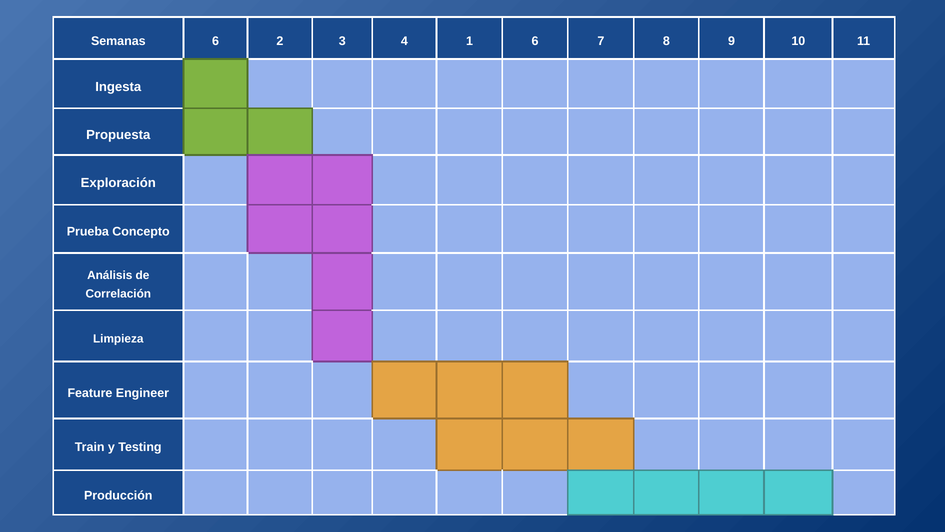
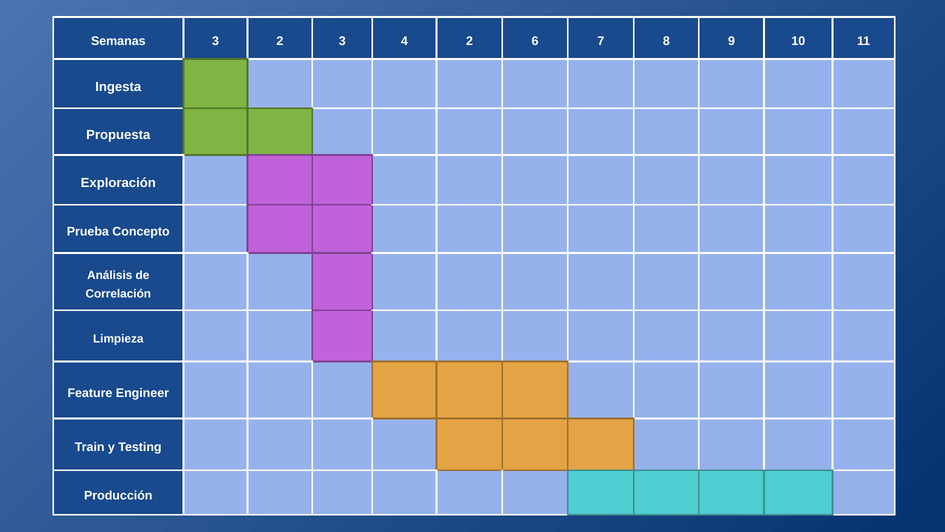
Semanas 6: 6 -> 3
4 1: 1 -> 2
